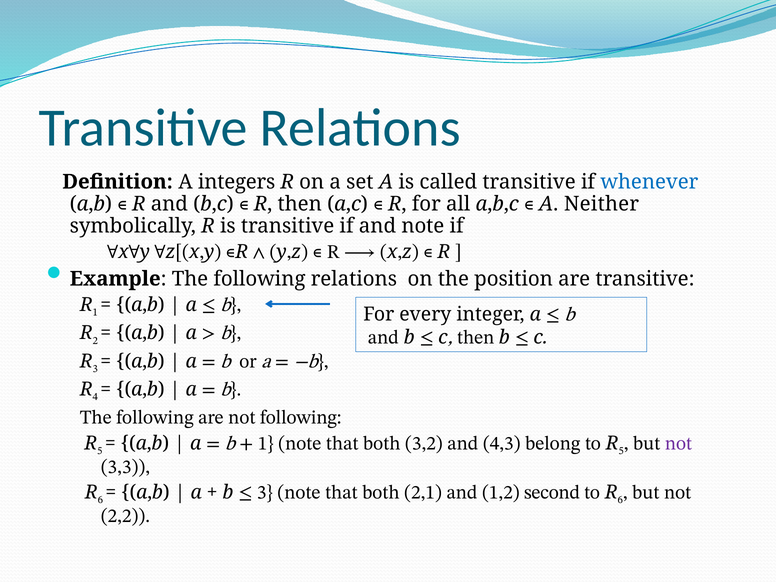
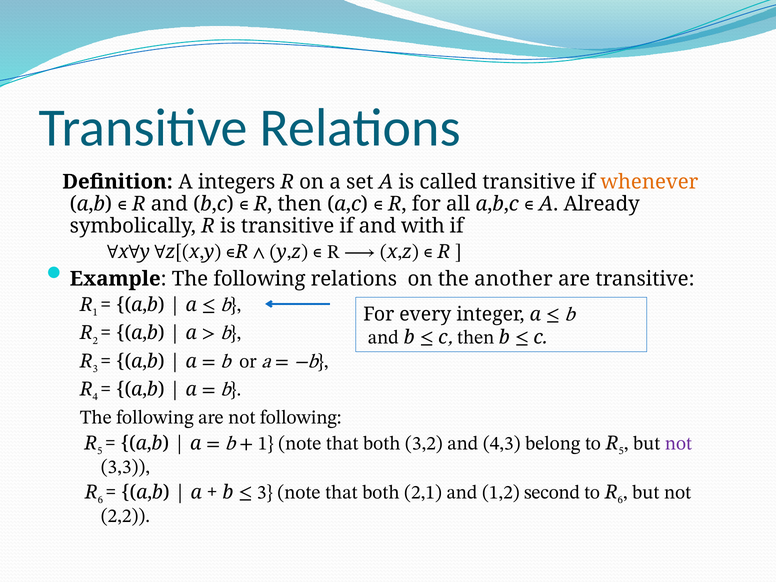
whenever colour: blue -> orange
Neither: Neither -> Already
note at (423, 226): note -> with
position: position -> another
